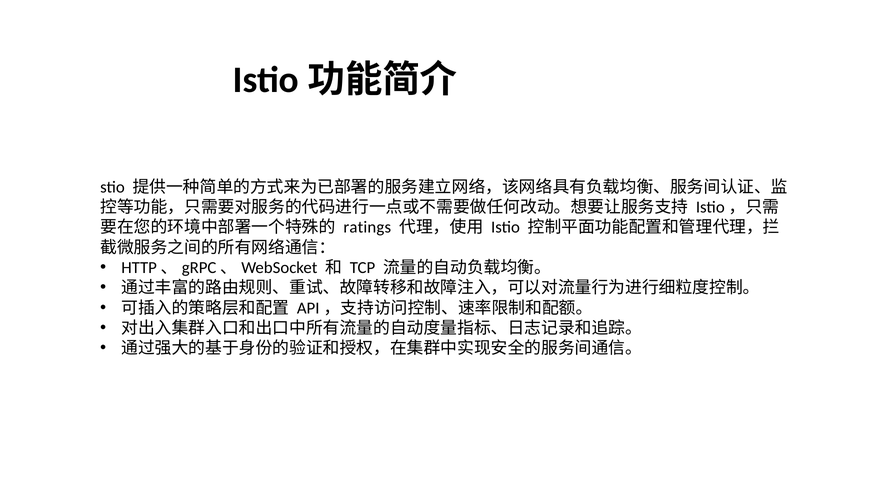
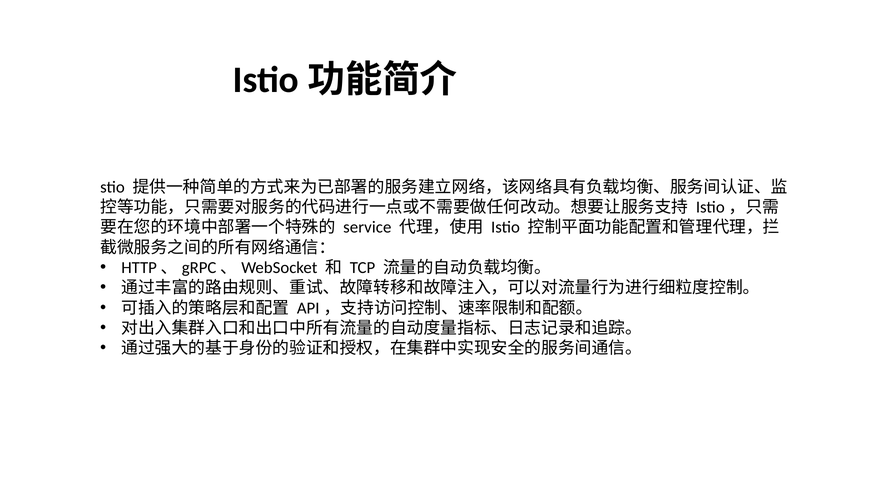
ratings: ratings -> service
